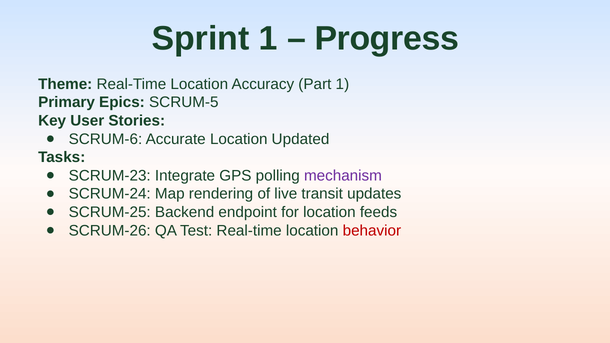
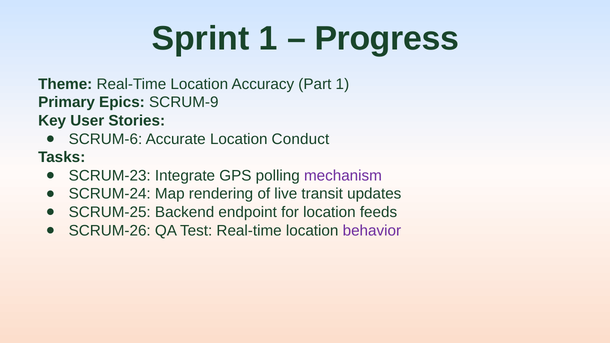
SCRUM-5: SCRUM-5 -> SCRUM-9
Updated: Updated -> Conduct
behavior colour: red -> purple
